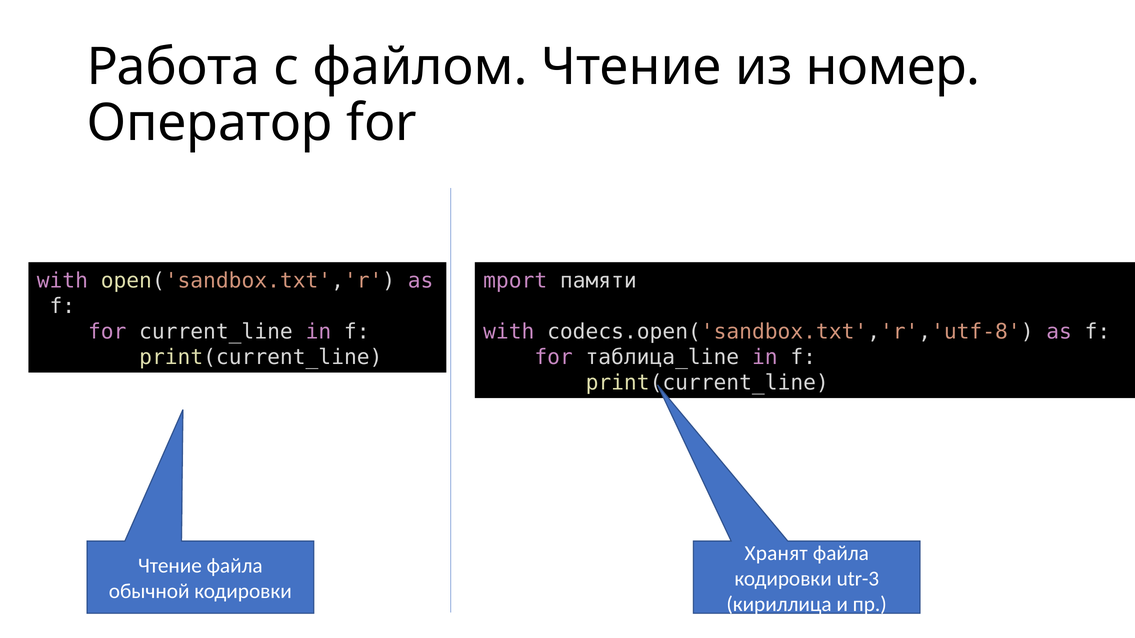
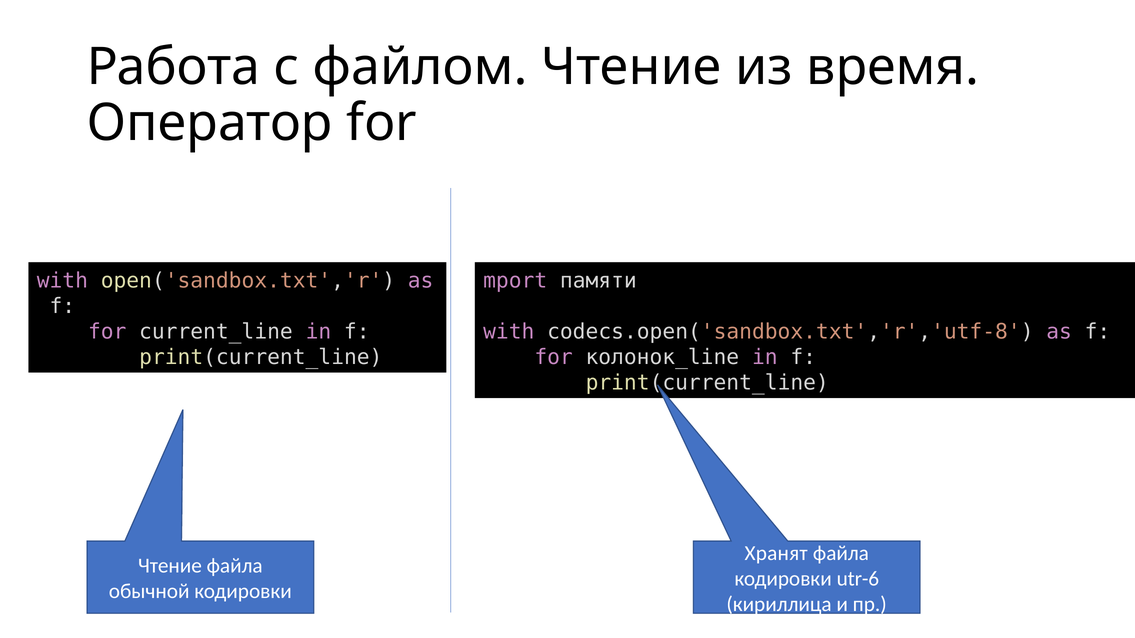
номер: номер -> время
таблица_line: таблица_line -> колонок_line
utr-3: utr-3 -> utr-6
